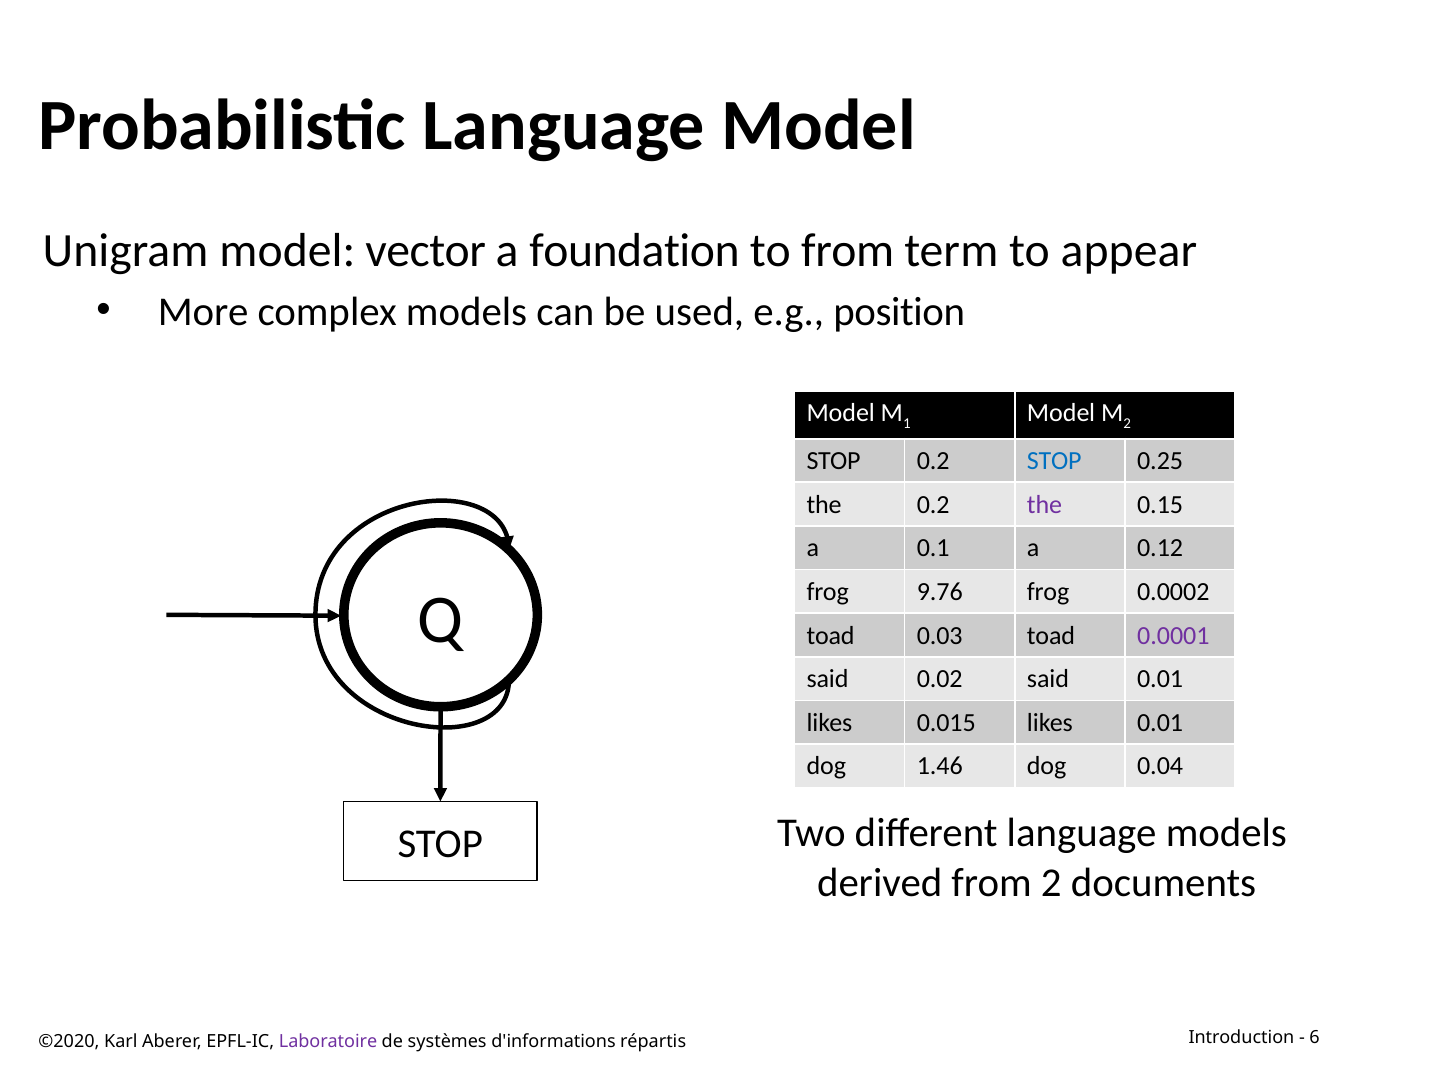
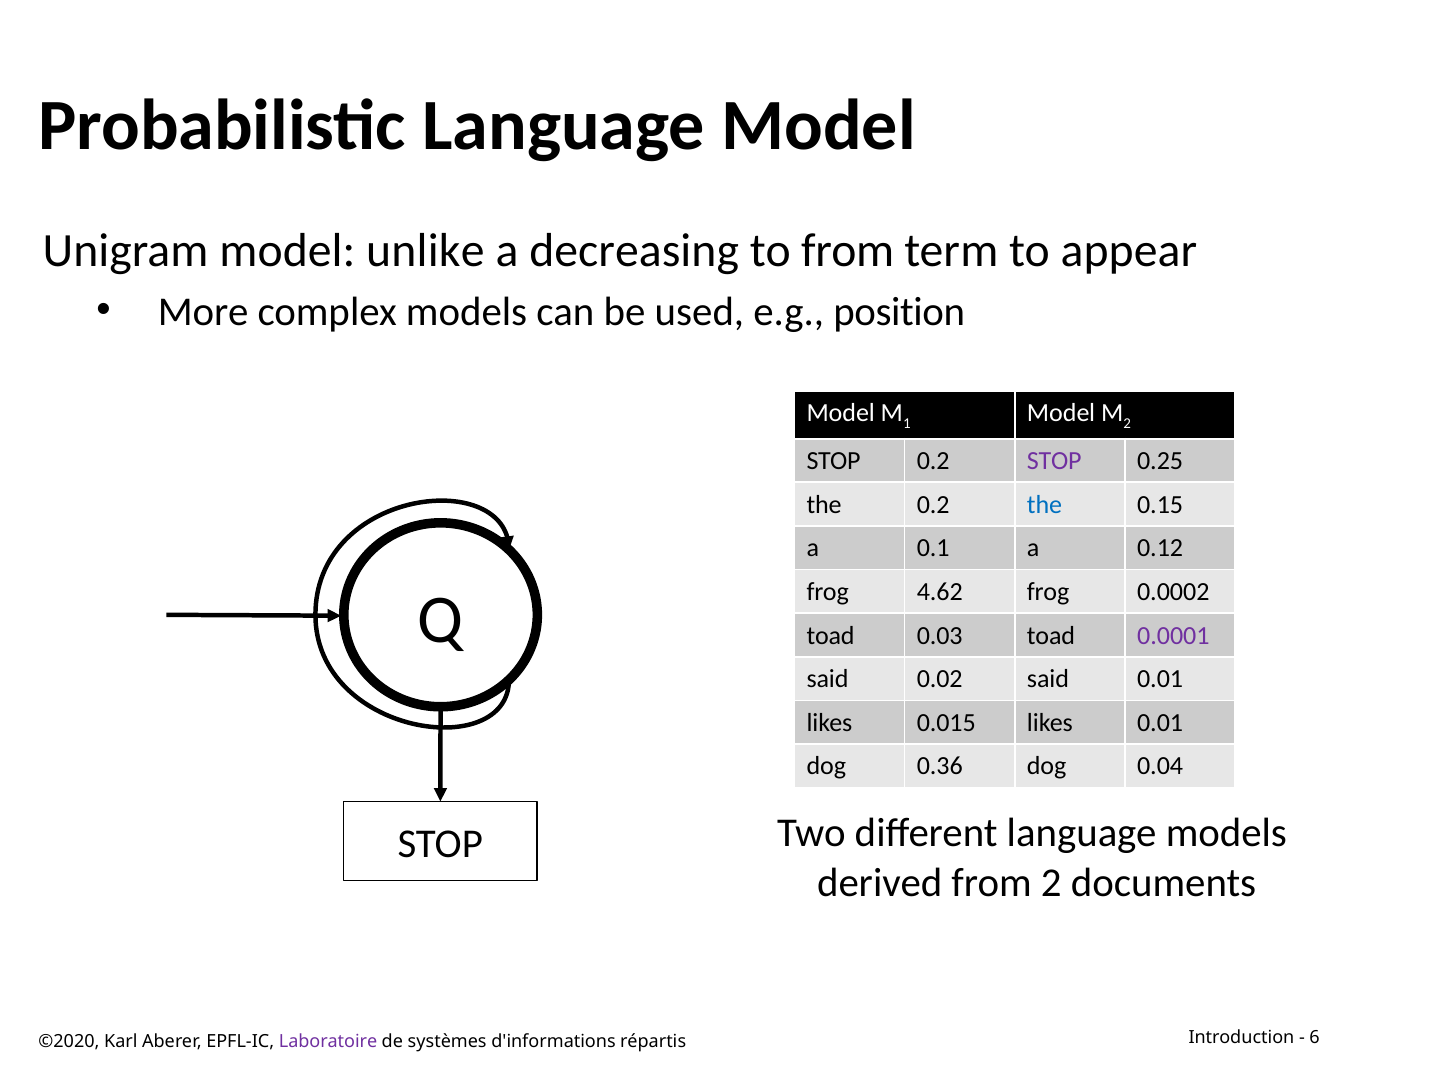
vector: vector -> unlike
foundation: foundation -> decreasing
STOP at (1054, 461) colour: blue -> purple
the at (1045, 504) colour: purple -> blue
9.76: 9.76 -> 4.62
1.46: 1.46 -> 0.36
